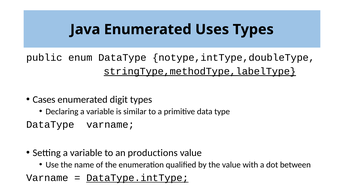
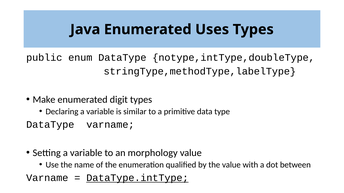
stringType,methodType,labelType underline: present -> none
Cases: Cases -> Make
productions: productions -> morphology
